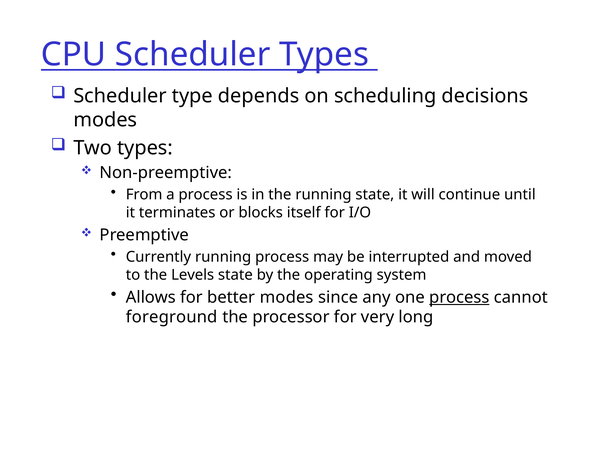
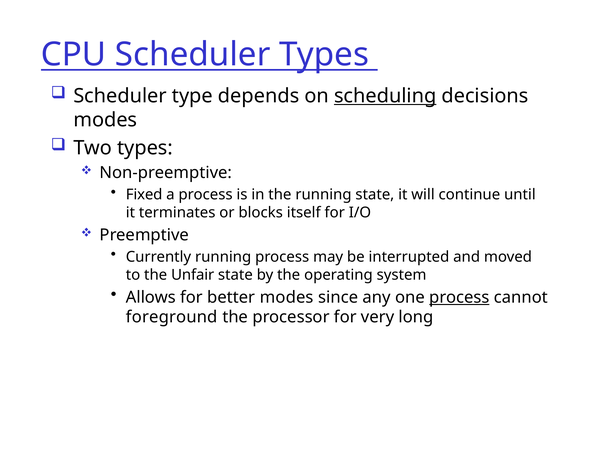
scheduling underline: none -> present
From: From -> Fixed
Levels: Levels -> Unfair
